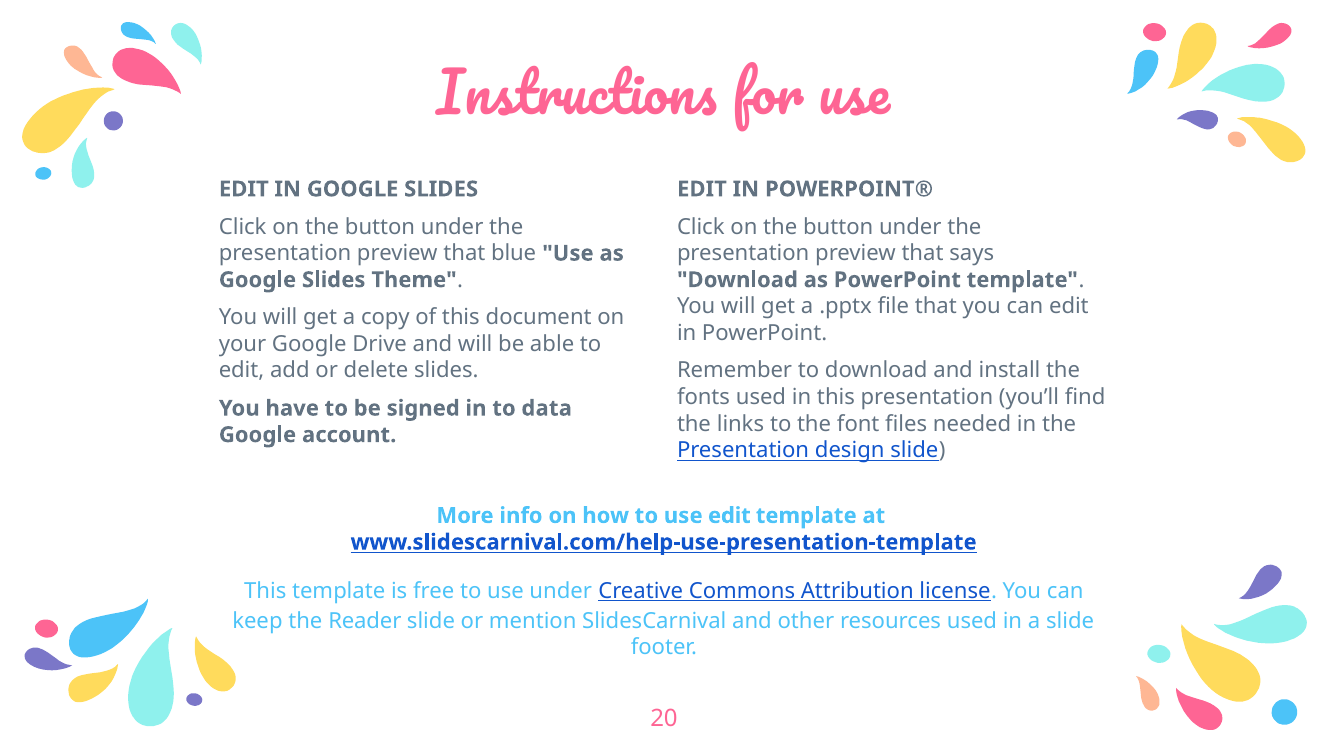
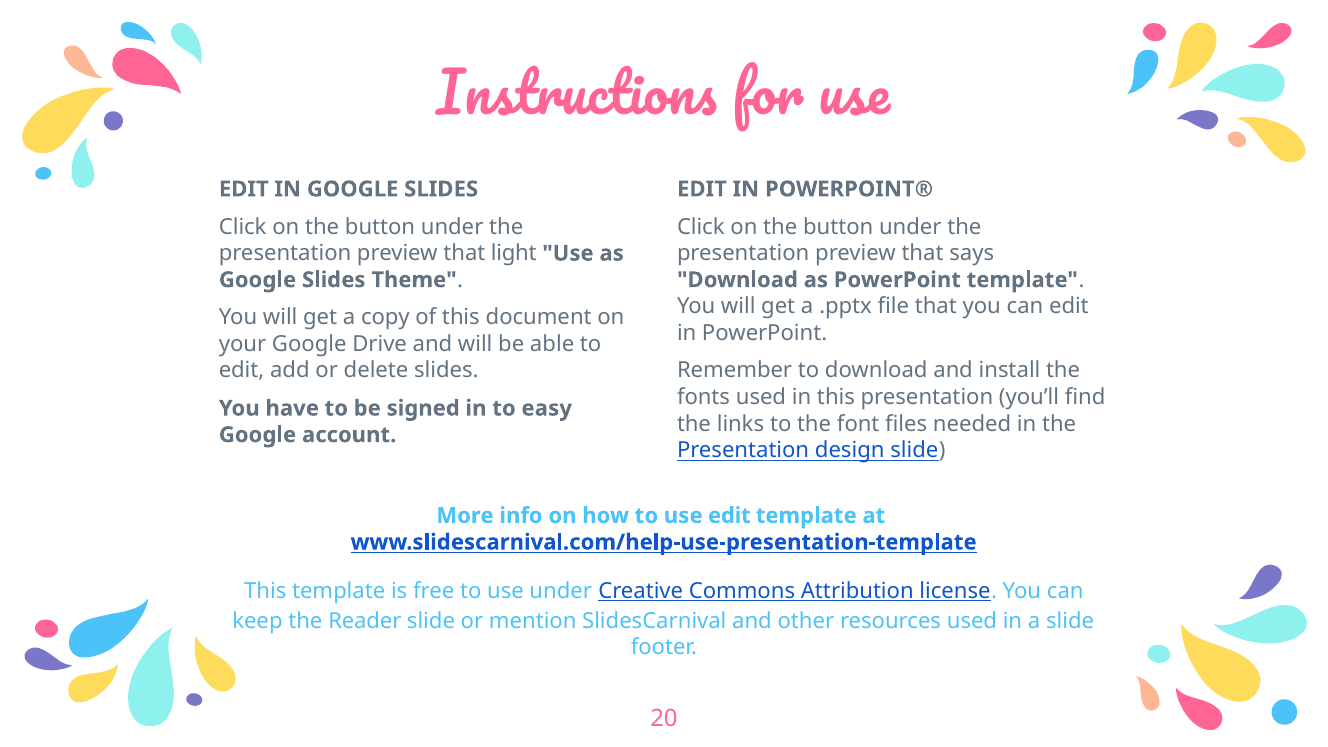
blue: blue -> light
data: data -> easy
